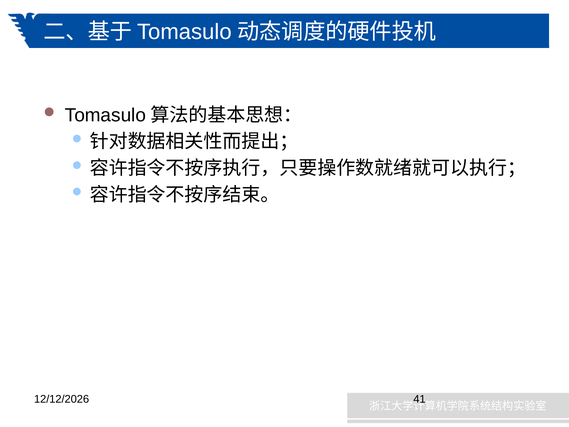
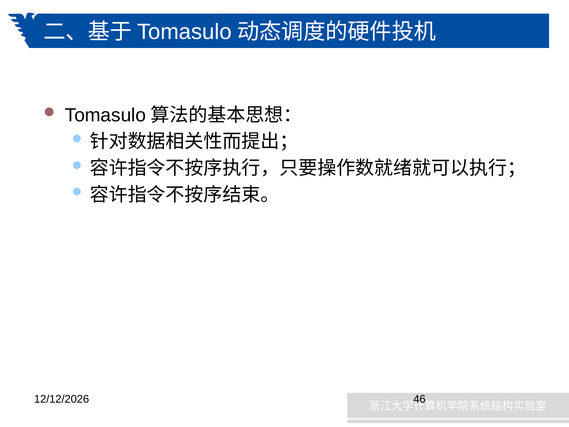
41: 41 -> 46
